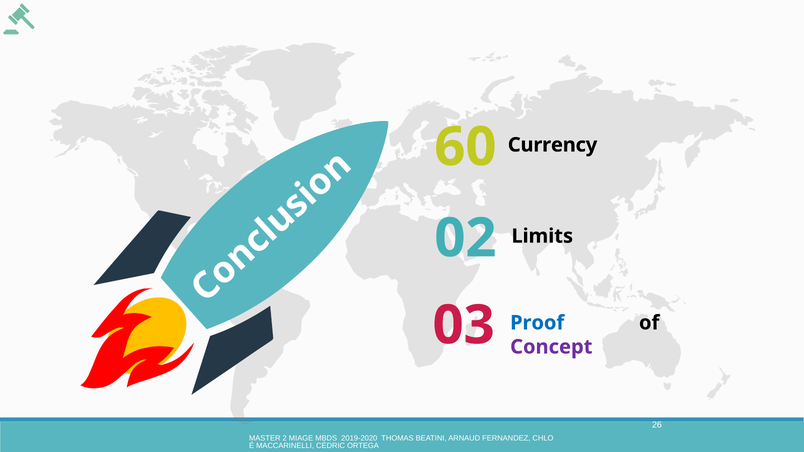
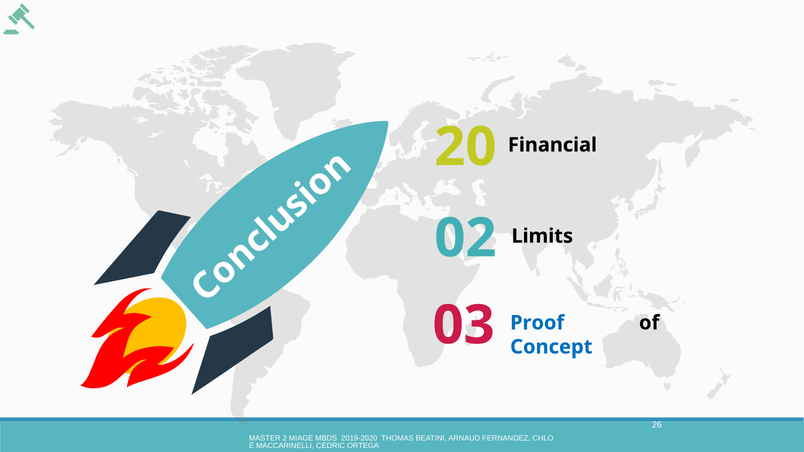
Currency: Currency -> Financial
60: 60 -> 20
Concept colour: purple -> blue
